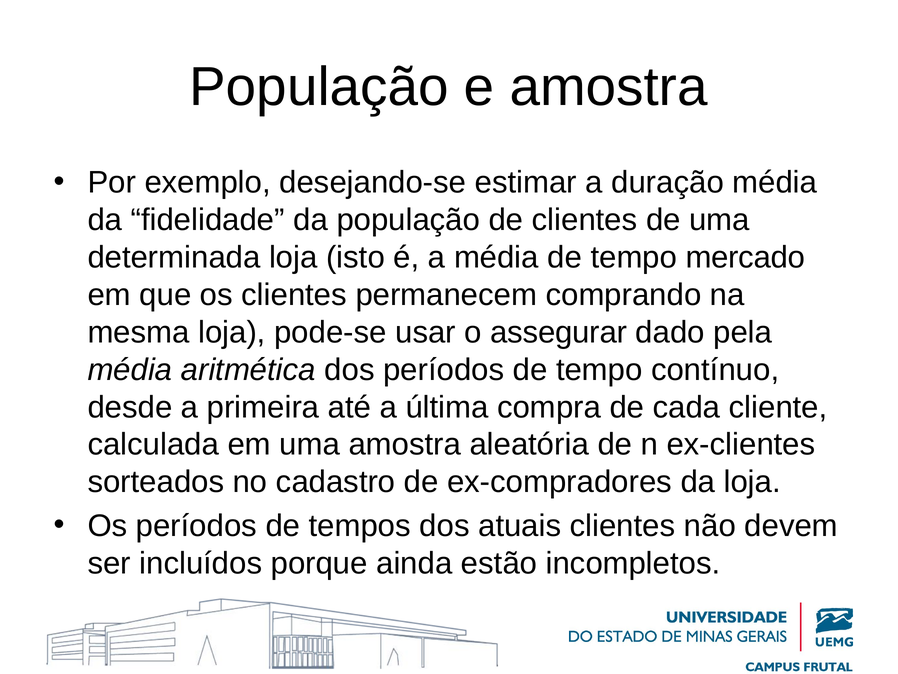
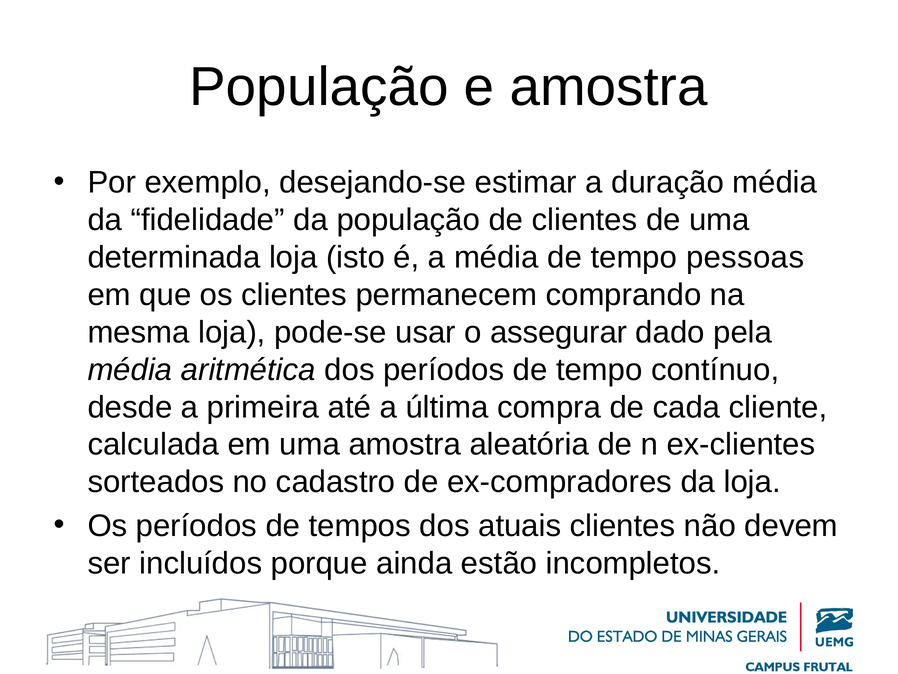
mercado: mercado -> pessoas
